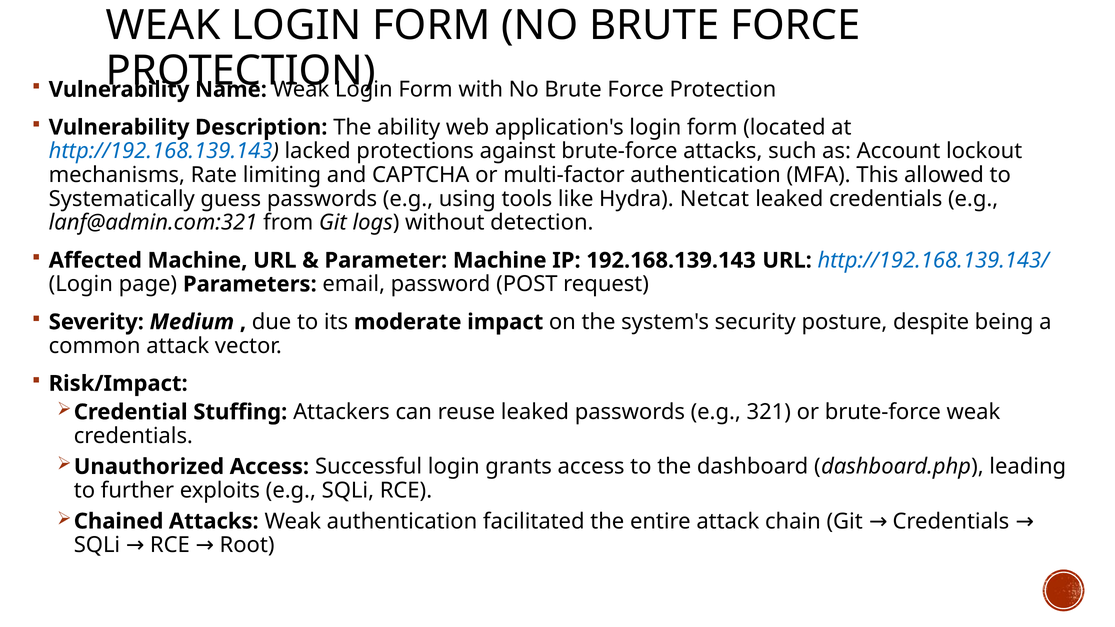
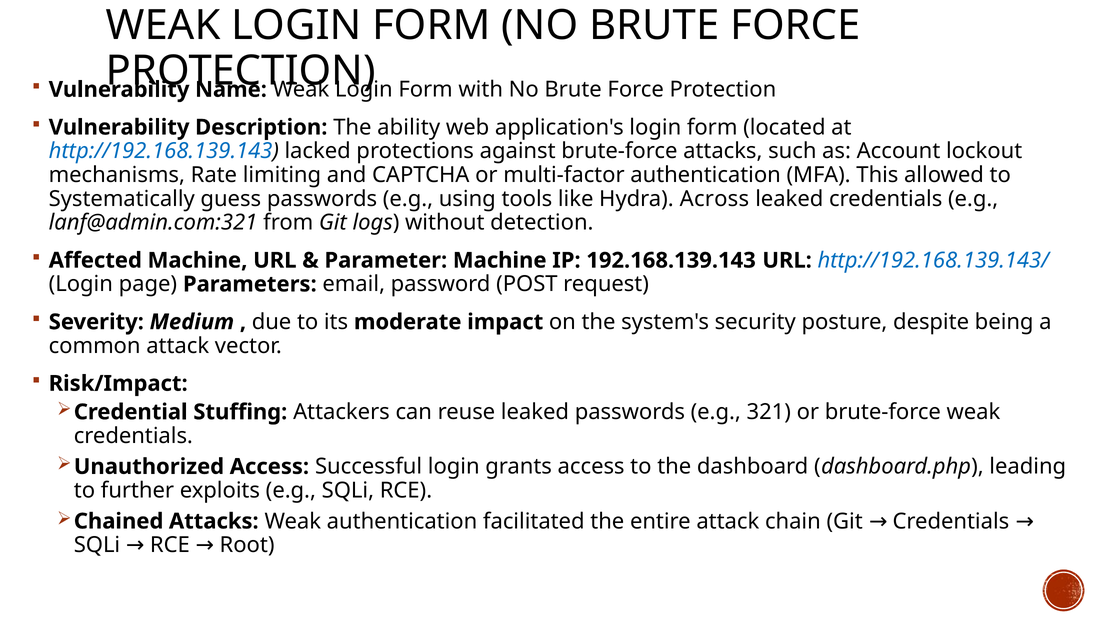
Netcat: Netcat -> Across
